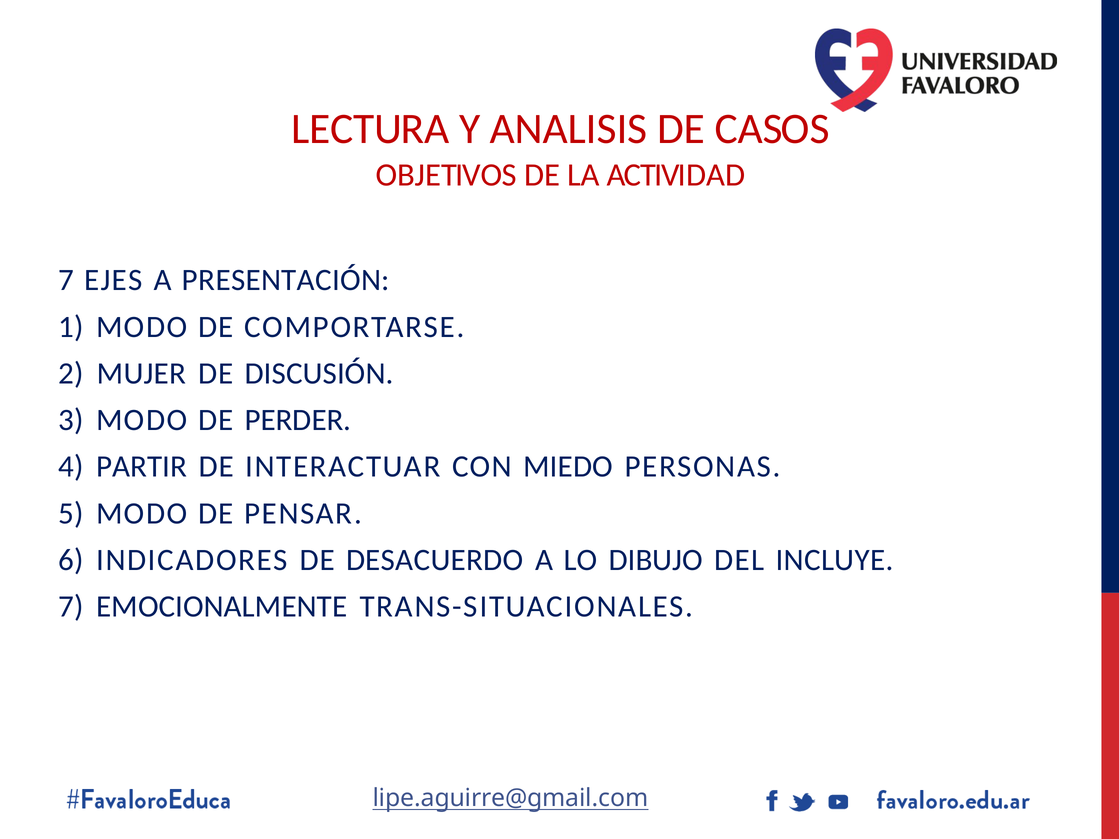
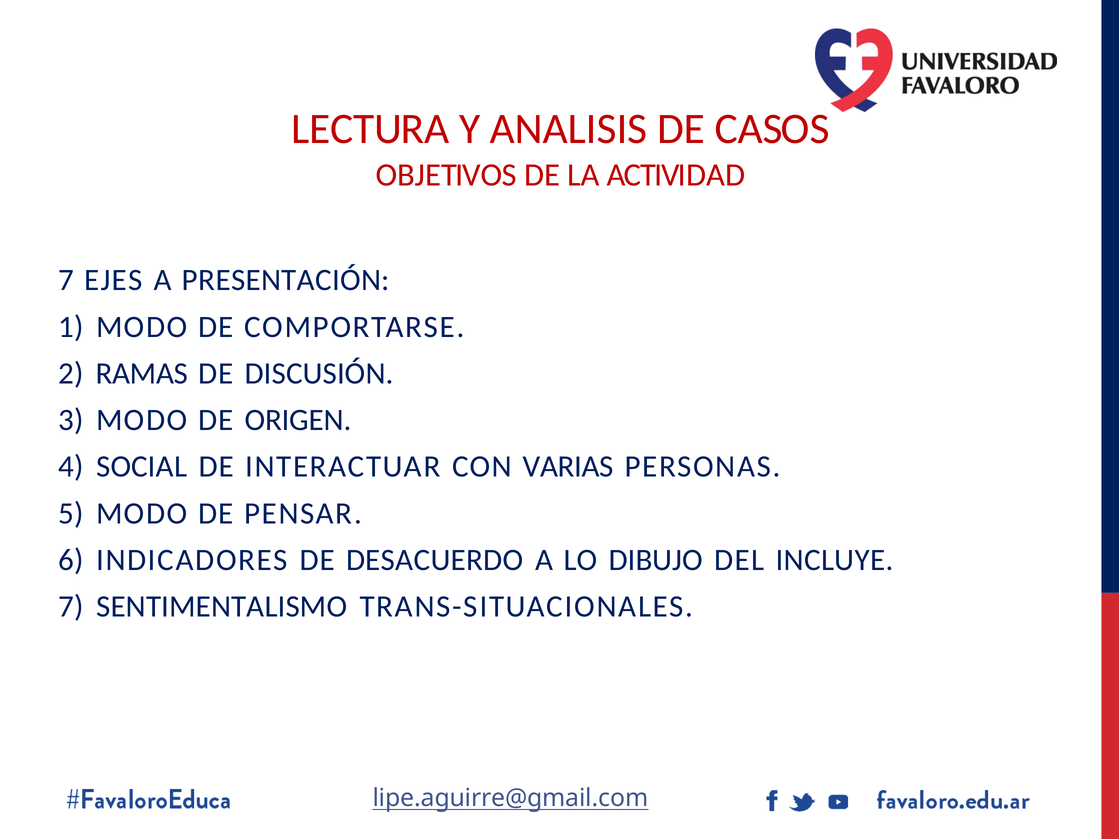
MUJER: MUJER -> RAMAS
PERDER: PERDER -> ORIGEN
PARTIR: PARTIR -> SOCIAL
MIEDO: MIEDO -> VARIAS
EMOCIONALMENTE: EMOCIONALMENTE -> SENTIMENTALISMO
